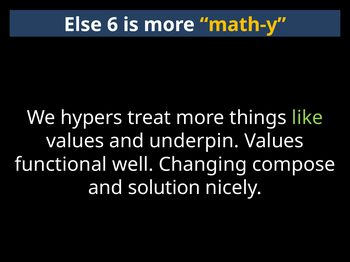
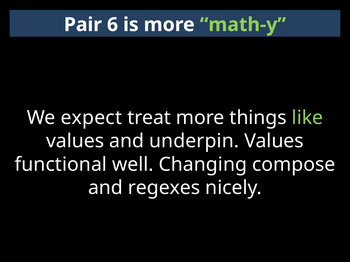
Else: Else -> Pair
math-y colour: yellow -> light green
hypers: hypers -> expect
solution: solution -> regexes
